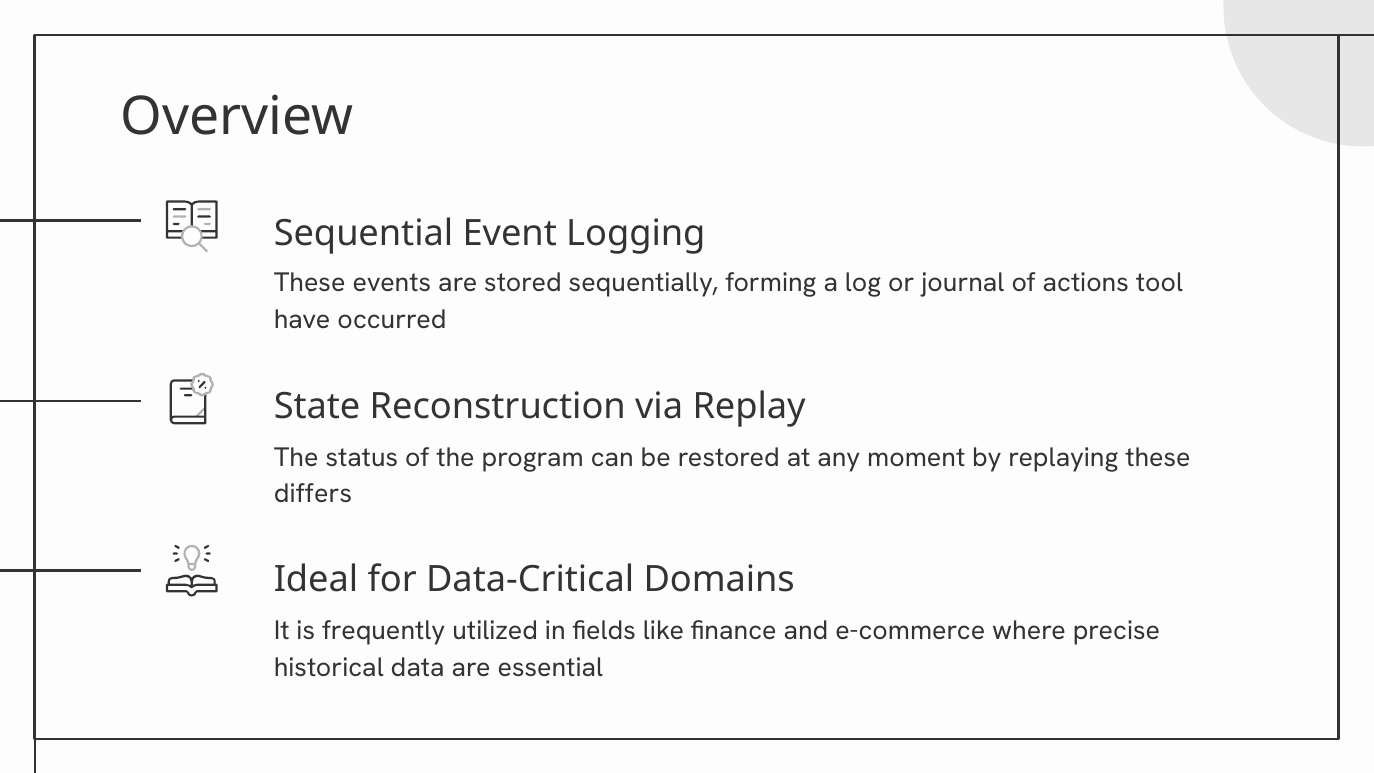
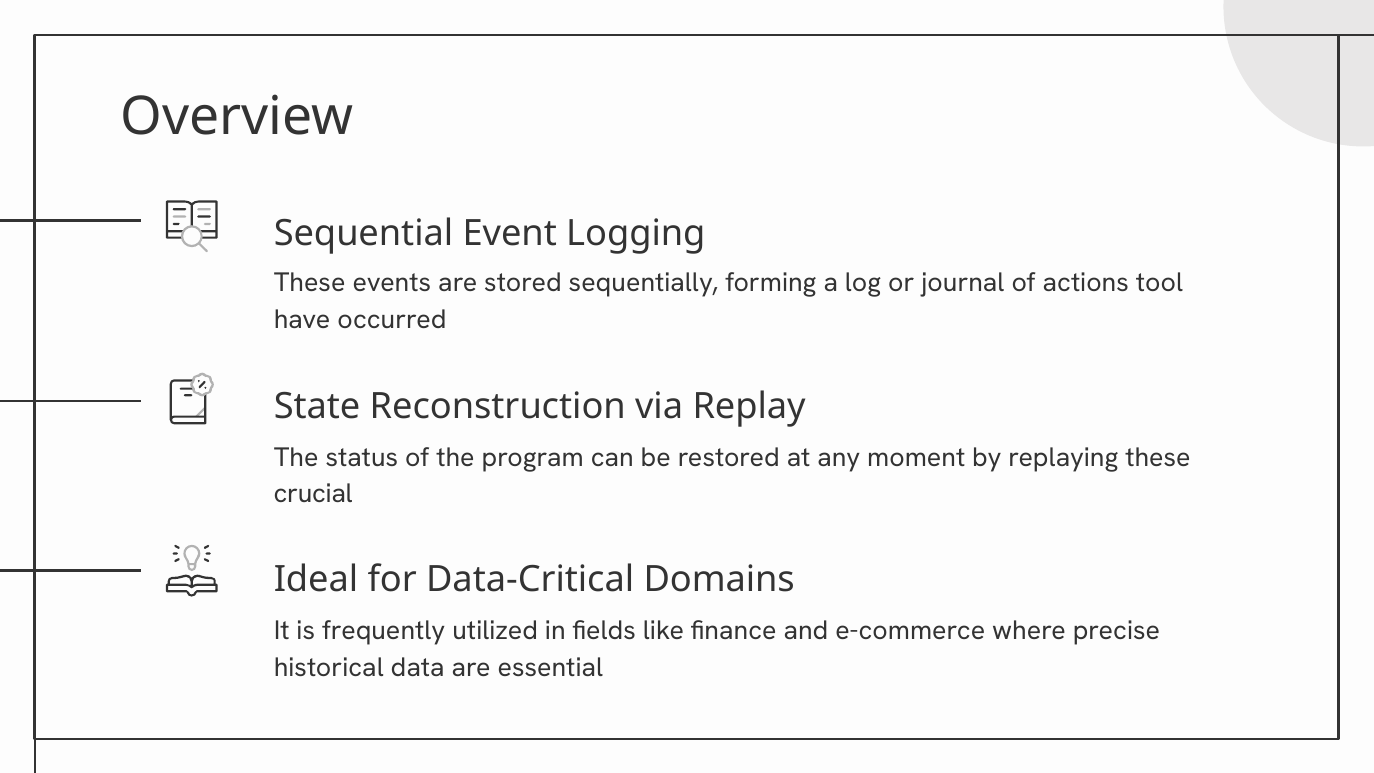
differs: differs -> crucial
